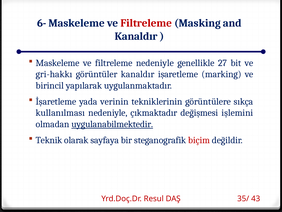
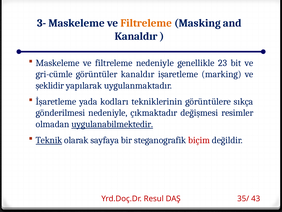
6-: 6- -> 3-
Filtreleme at (146, 23) colour: red -> orange
27: 27 -> 23
gri-hakkı: gri-hakkı -> gri-cümle
birincil: birincil -> şeklidir
verinin: verinin -> kodları
kullanılması: kullanılması -> gönderilmesi
işlemini: işlemini -> resimler
Teknik underline: none -> present
